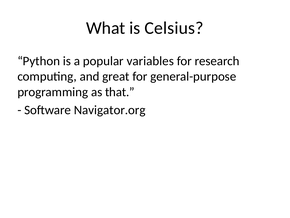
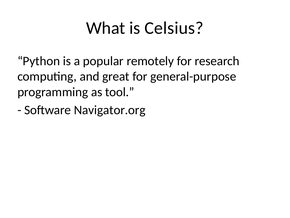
variables: variables -> remotely
that: that -> tool
